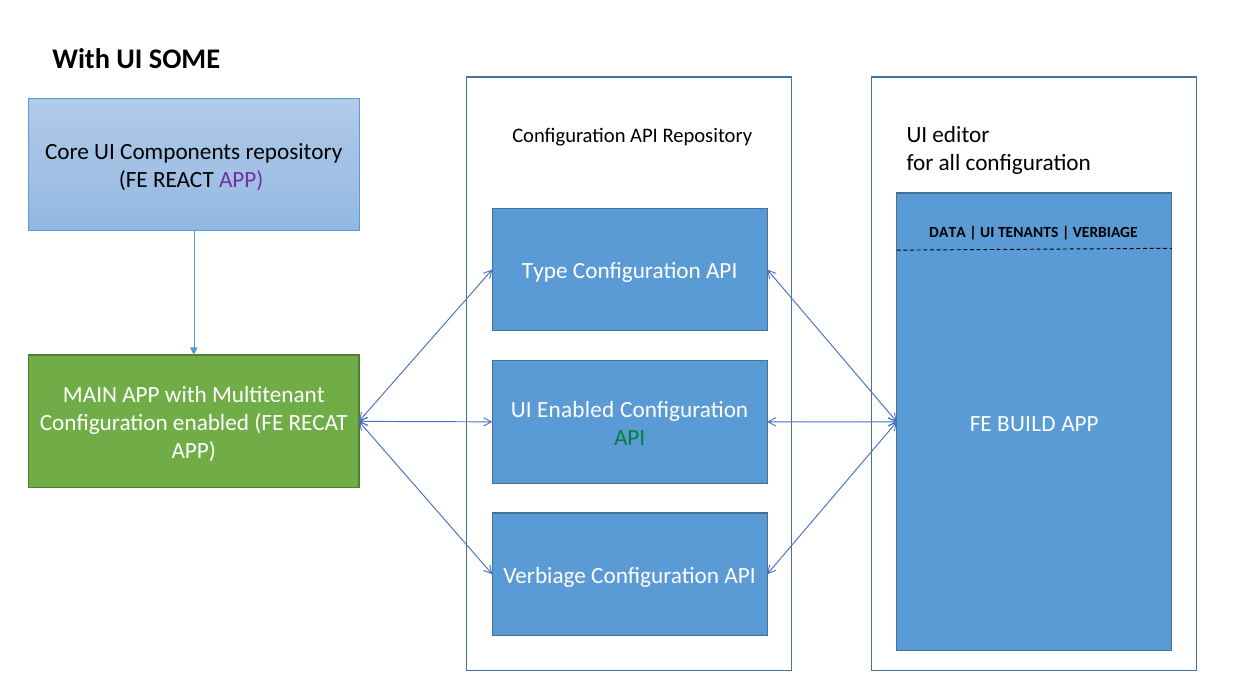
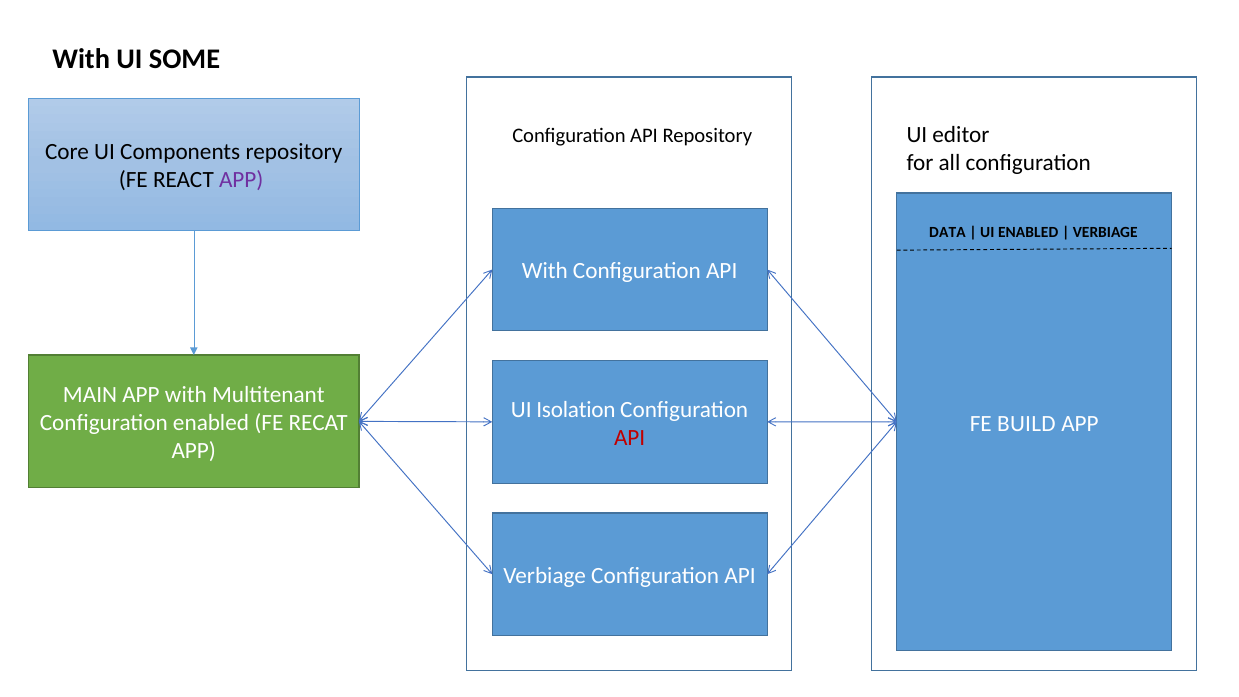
UI TENANTS: TENANTS -> ENABLED
Type at (545, 271): Type -> With
UI Enabled: Enabled -> Isolation
API at (630, 437) colour: green -> red
